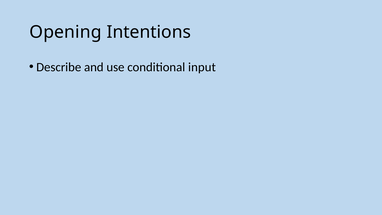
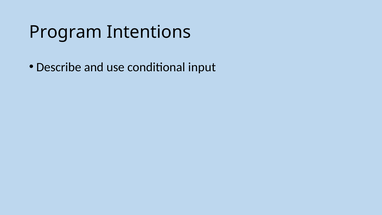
Opening: Opening -> Program
